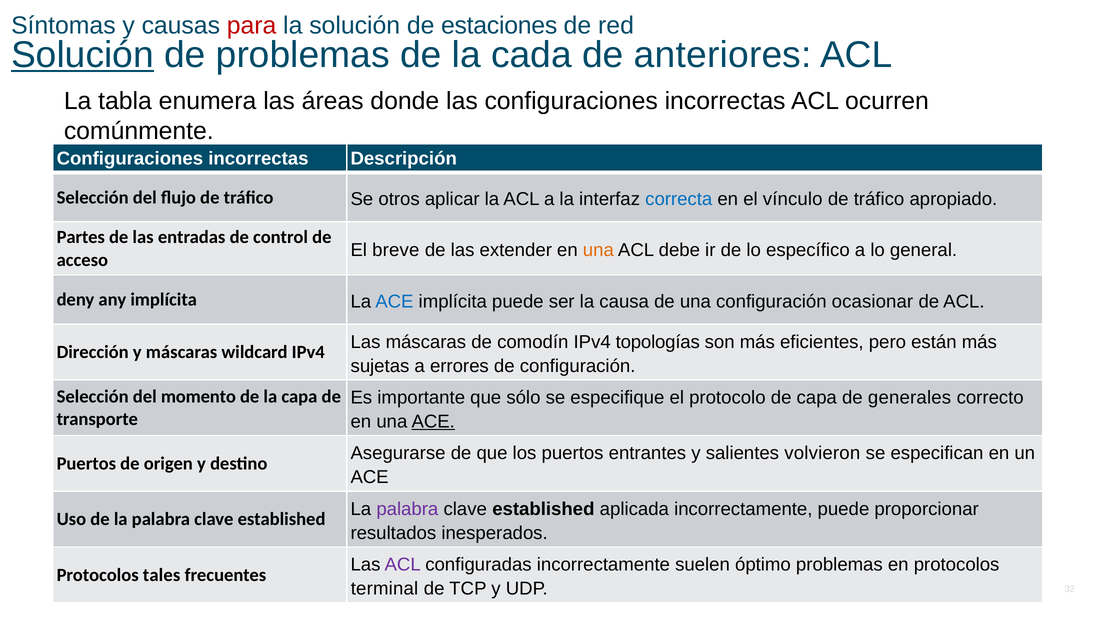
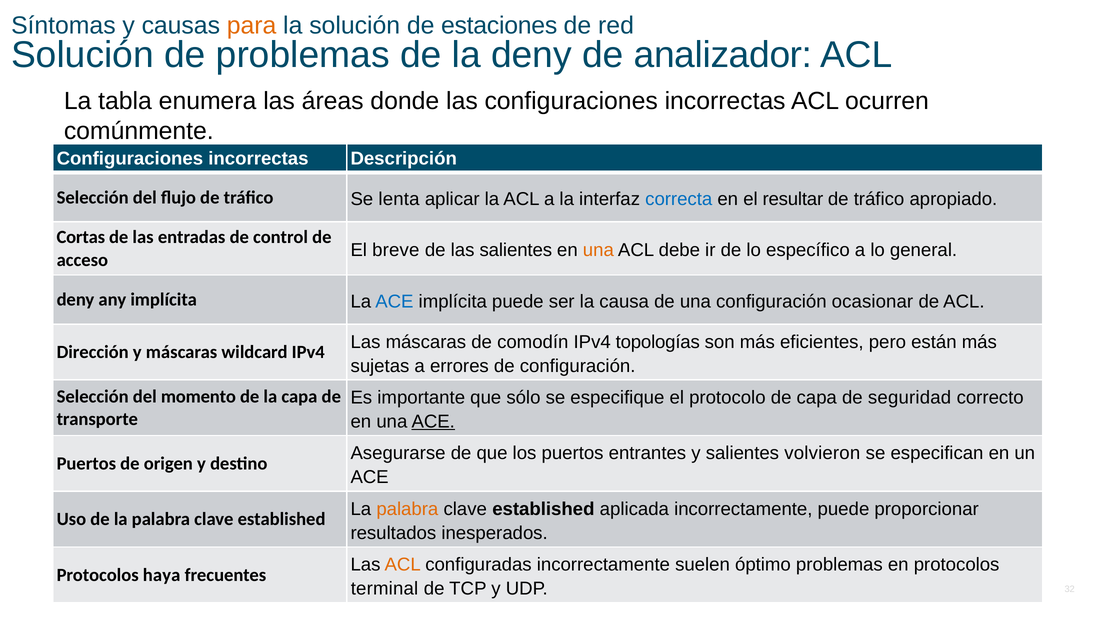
para colour: red -> orange
Solución at (82, 55) underline: present -> none
la cada: cada -> deny
anteriores: anteriores -> analizador
otros: otros -> lenta
vínculo: vínculo -> resultar
Partes: Partes -> Cortas
las extender: extender -> salientes
generales: generales -> seguridad
palabra at (407, 509) colour: purple -> orange
ACL at (403, 565) colour: purple -> orange
tales: tales -> haya
